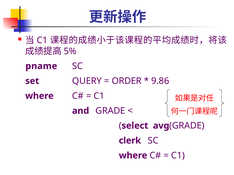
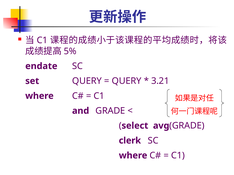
pname: pname -> endate
ORDER at (127, 81): ORDER -> QUERY
9.86: 9.86 -> 3.21
